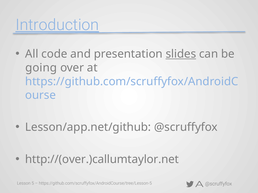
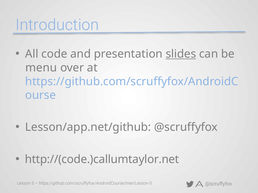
Introduction underline: present -> none
going: going -> menu
http://(over.)callumtaylor.net: http://(over.)callumtaylor.net -> http://(code.)callumtaylor.net
